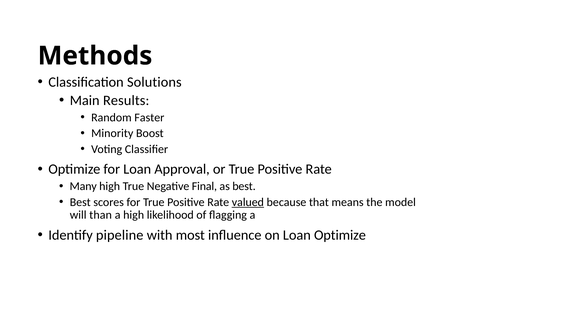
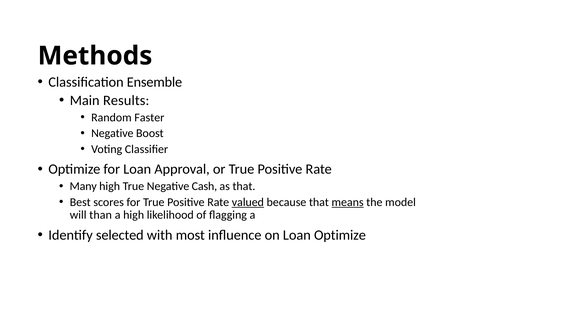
Solutions: Solutions -> Ensemble
Minority at (112, 133): Minority -> Negative
Final: Final -> Cash
as best: best -> that
means underline: none -> present
pipeline: pipeline -> selected
